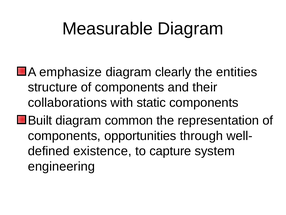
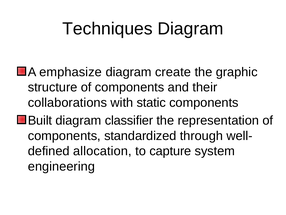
Measurable: Measurable -> Techniques
clearly: clearly -> create
entities: entities -> graphic
common: common -> classifier
opportunities: opportunities -> standardized
existence: existence -> allocation
